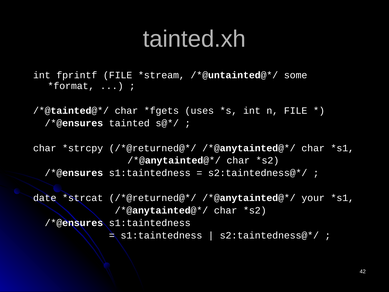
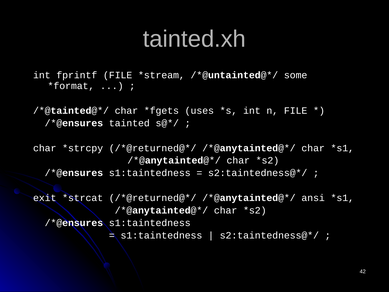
date: date -> exit
your: your -> ansi
